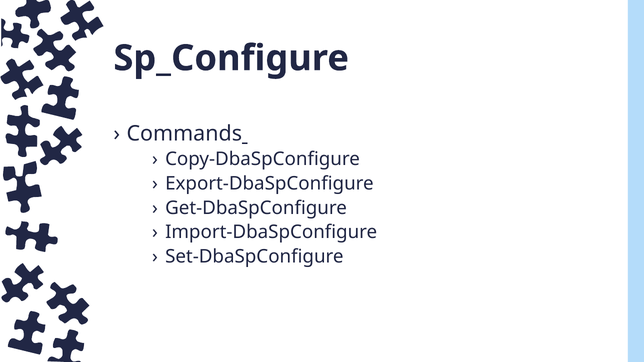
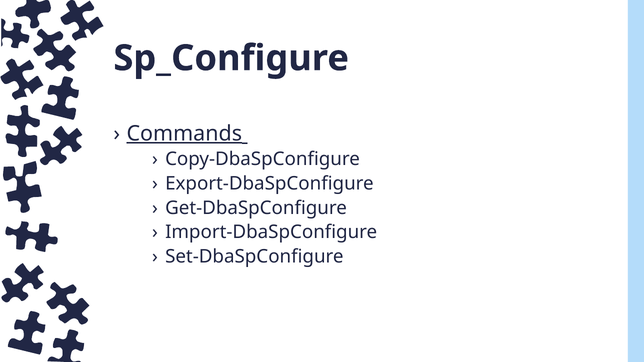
Commands underline: none -> present
